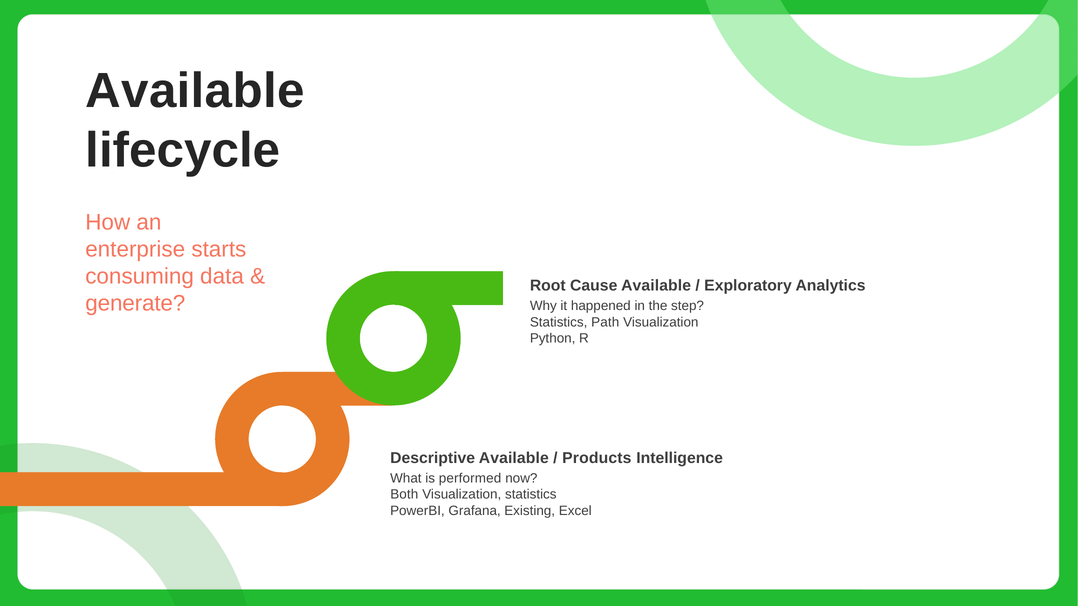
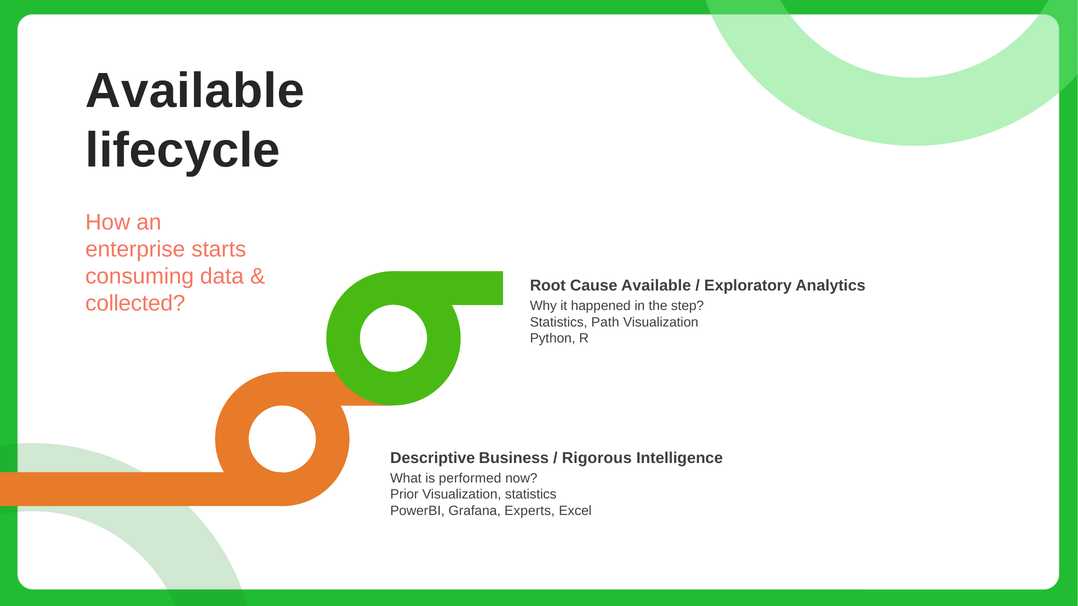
generate: generate -> collected
Descriptive Available: Available -> Business
Products: Products -> Rigorous
Both: Both -> Prior
Existing: Existing -> Experts
